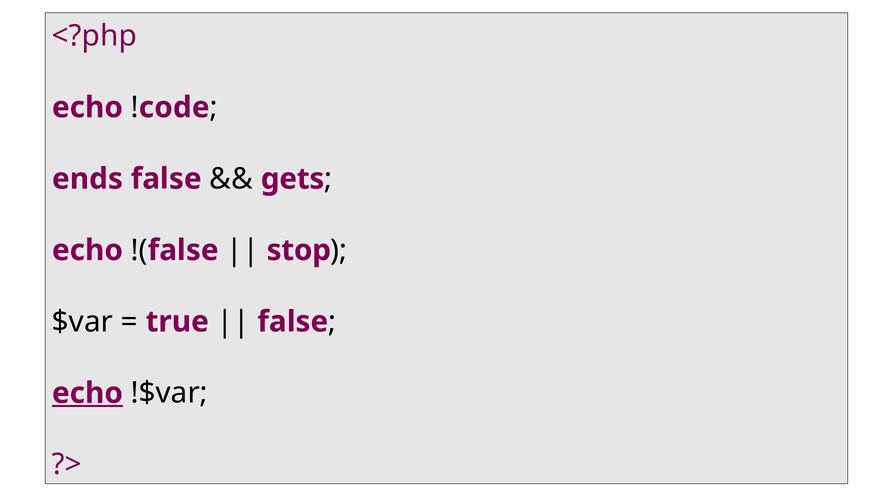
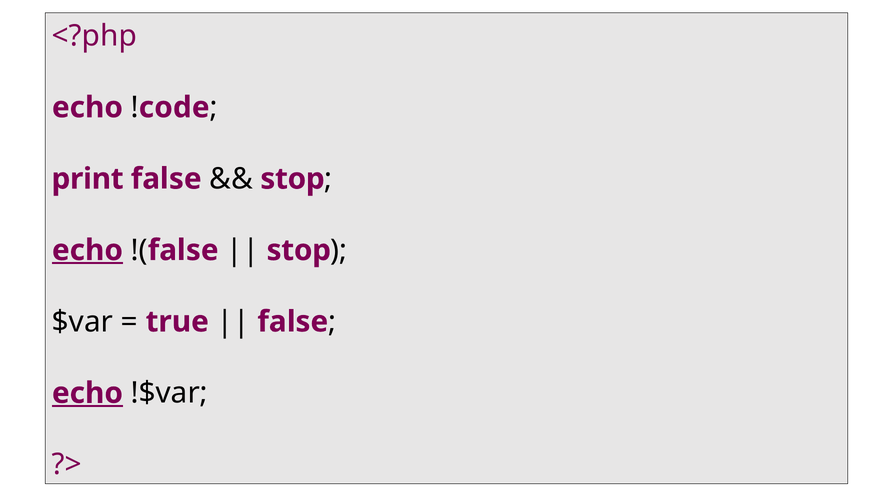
ends: ends -> print
gets at (293, 179): gets -> stop
echo at (87, 250) underline: none -> present
